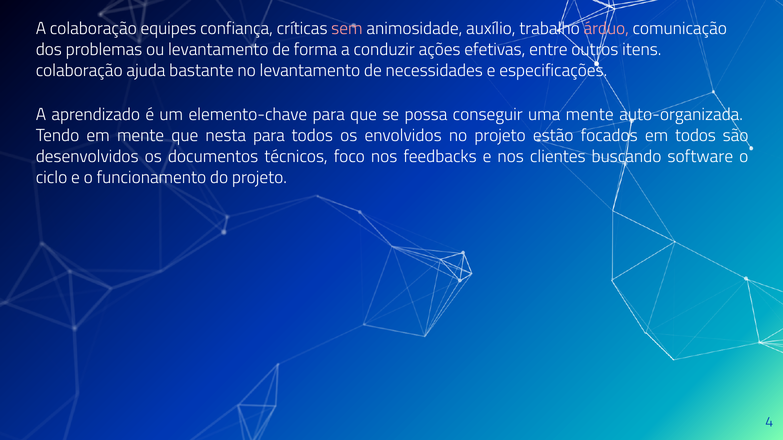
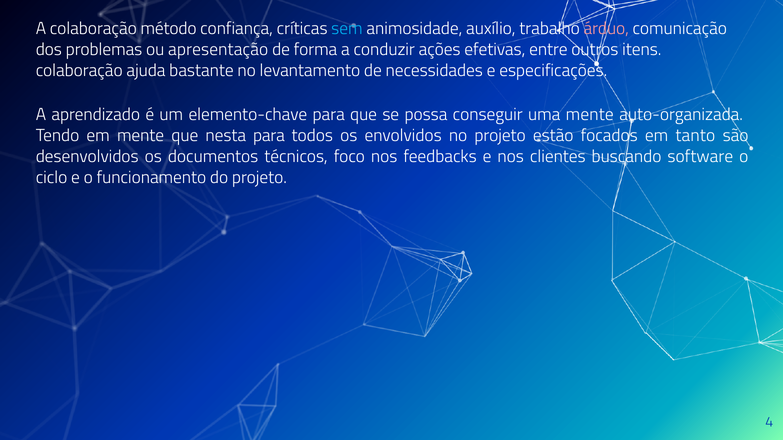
equipes: equipes -> método
sem colour: pink -> light blue
ou levantamento: levantamento -> apresentação
em todos: todos -> tanto
